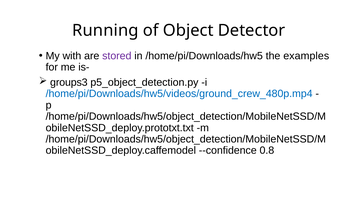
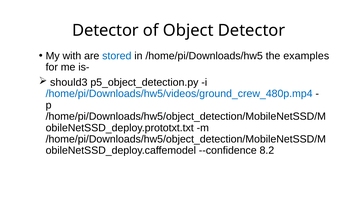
Running at (105, 30): Running -> Detector
stored colour: purple -> blue
groups3: groups3 -> should3
0.8: 0.8 -> 8.2
